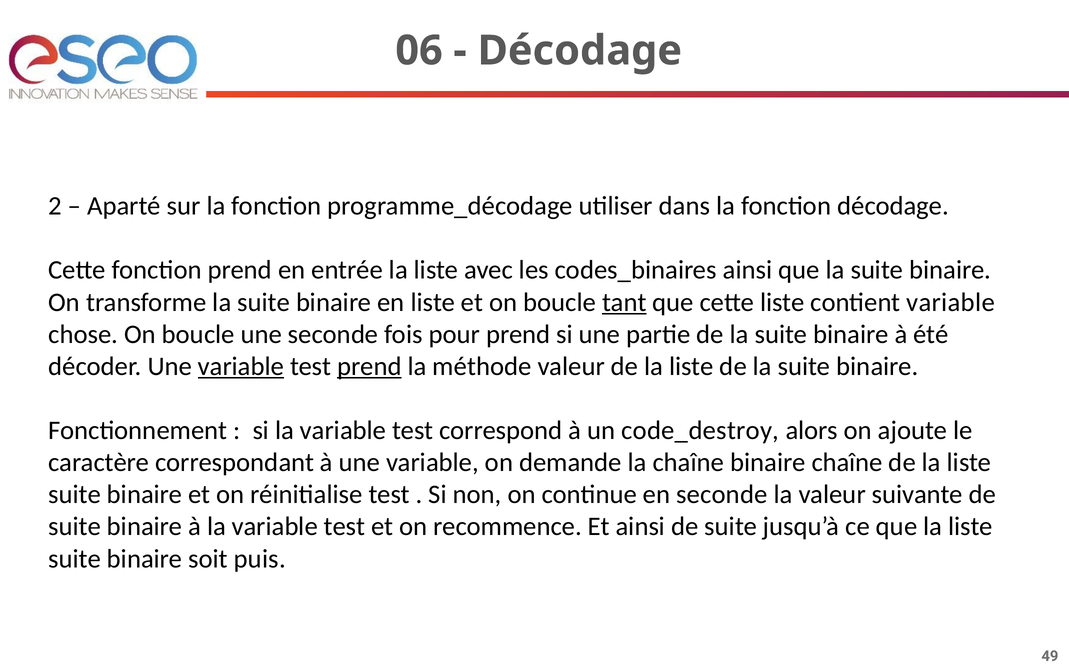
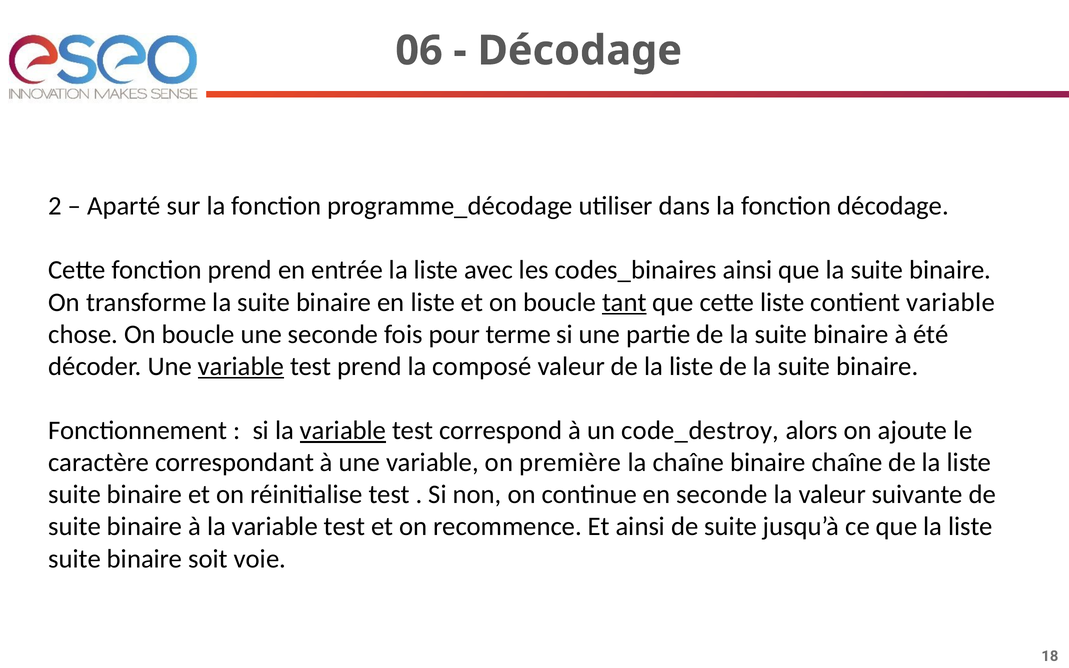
pour prend: prend -> terme
prend at (369, 366) underline: present -> none
méthode: méthode -> composé
variable at (343, 431) underline: none -> present
demande: demande -> première
puis: puis -> voie
49: 49 -> 18
